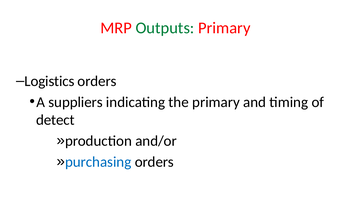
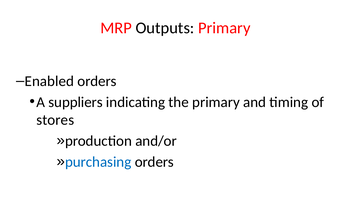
Outputs colour: green -> black
Logistics: Logistics -> Enabled
detect: detect -> stores
